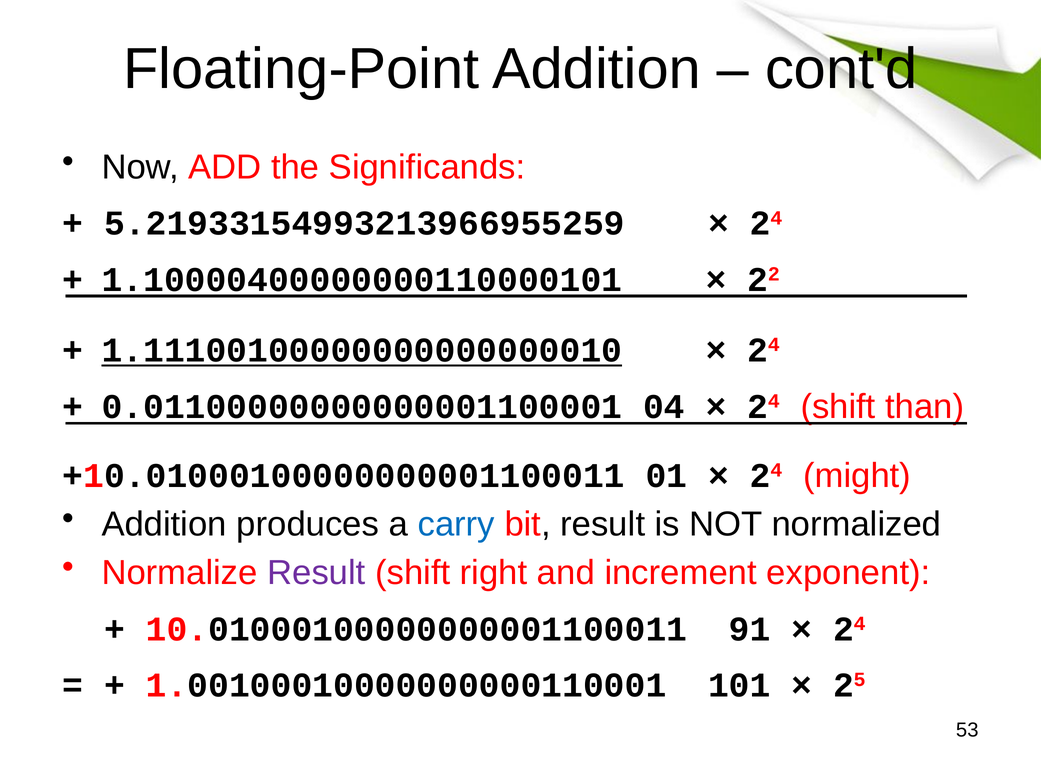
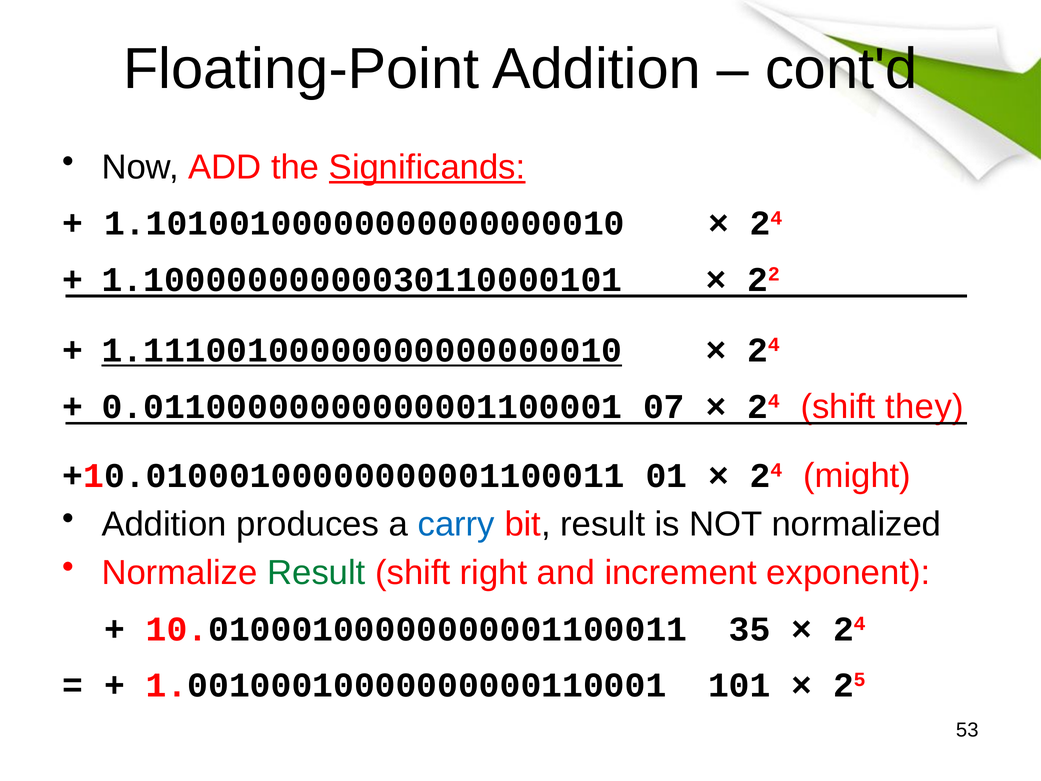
Significands underline: none -> present
5.21933154993213966955259: 5.21933154993213966955259 -> 1.10100100000000000000010
1.10000400000000110000101: 1.10000400000000110000101 -> 1.10000000000030110000101
04: 04 -> 07
than: than -> they
Result at (316, 573) colour: purple -> green
91: 91 -> 35
